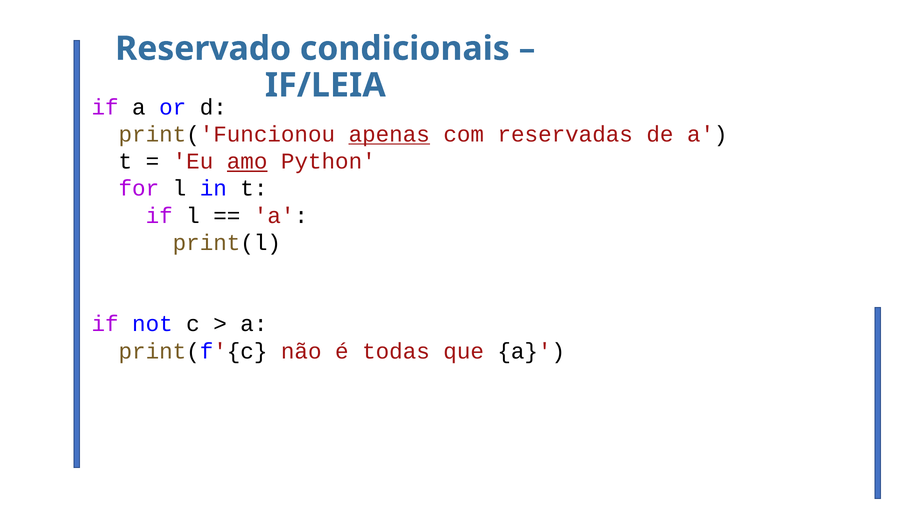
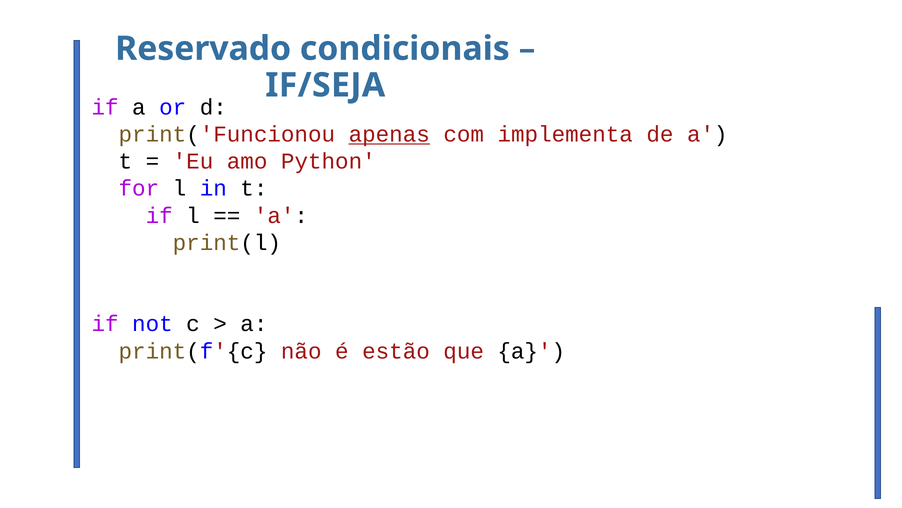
IF/LEIA: IF/LEIA -> IF/SEJA
reservadas: reservadas -> implementa
amo underline: present -> none
todas: todas -> estão
